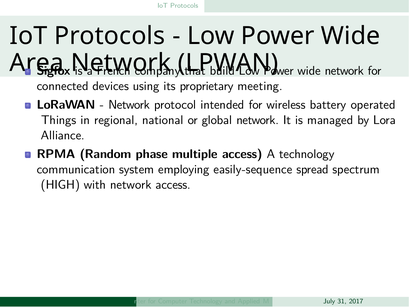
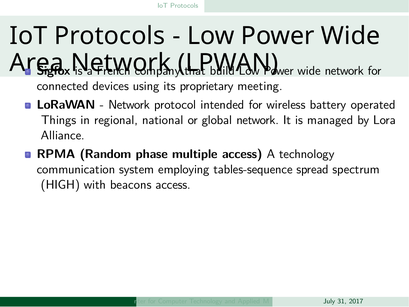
easily-sequence: easily-sequence -> tables-sequence
with network: network -> beacons
